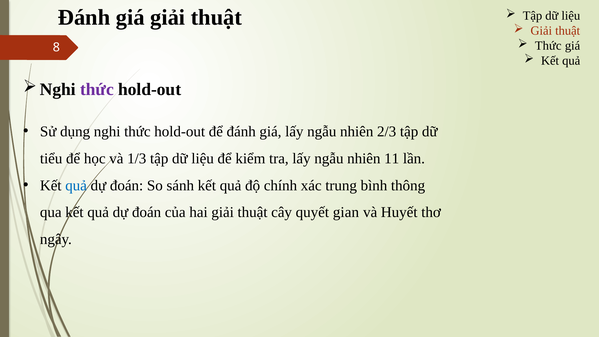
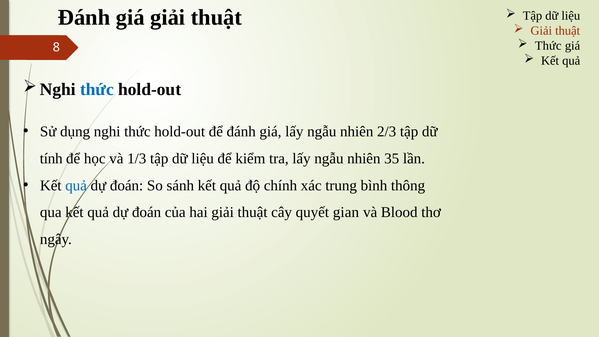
thức at (97, 89) colour: purple -> blue
tiểu: tiểu -> tính
11: 11 -> 35
Huyết: Huyết -> Blood
